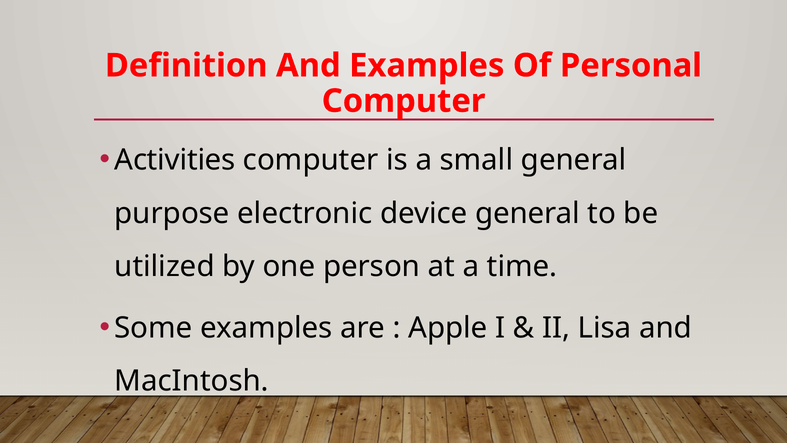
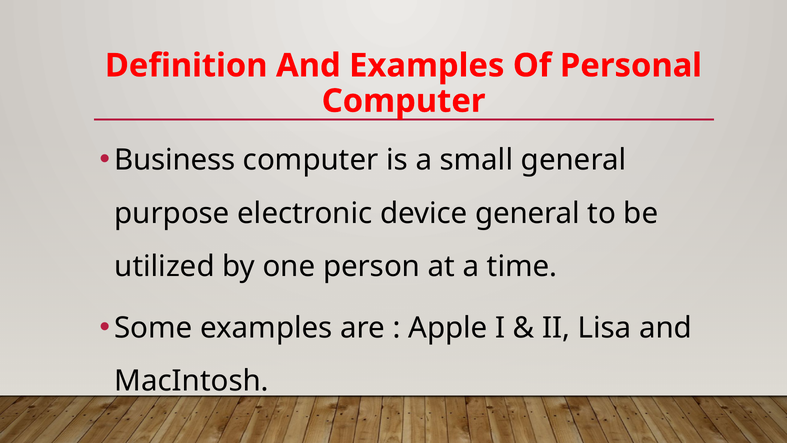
Activities: Activities -> Business
